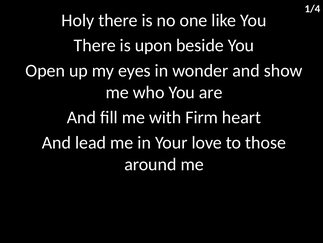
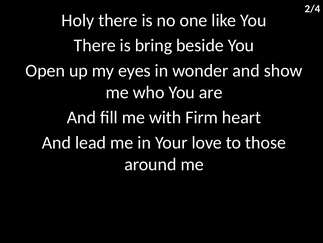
1/4: 1/4 -> 2/4
upon: upon -> bring
